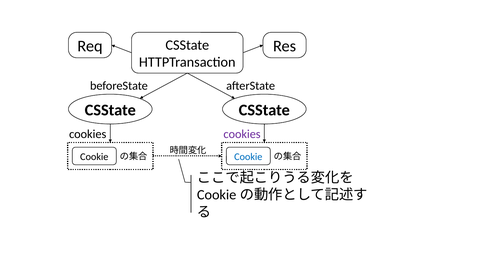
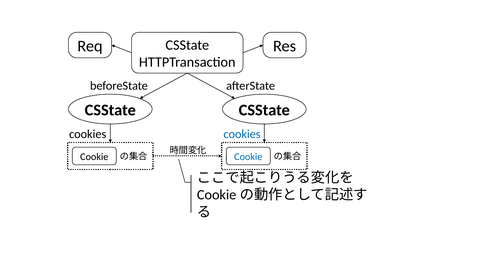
cookies at (242, 134) colour: purple -> blue
